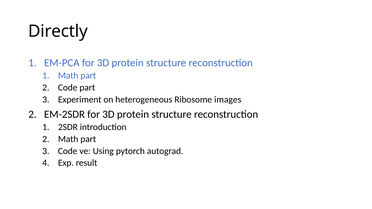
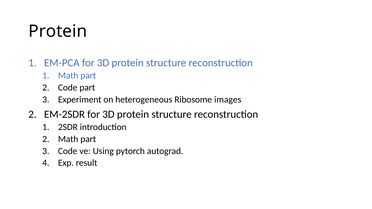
Directly at (58, 31): Directly -> Protein
